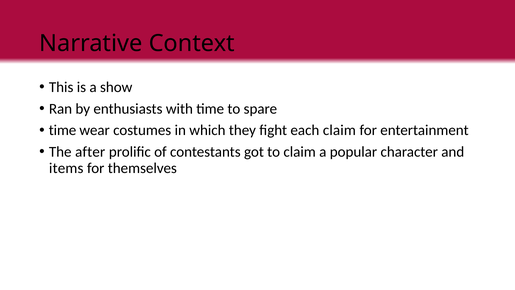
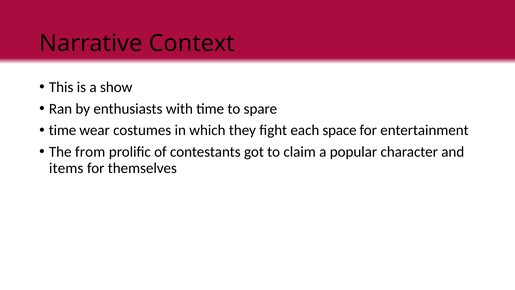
each claim: claim -> space
after: after -> from
